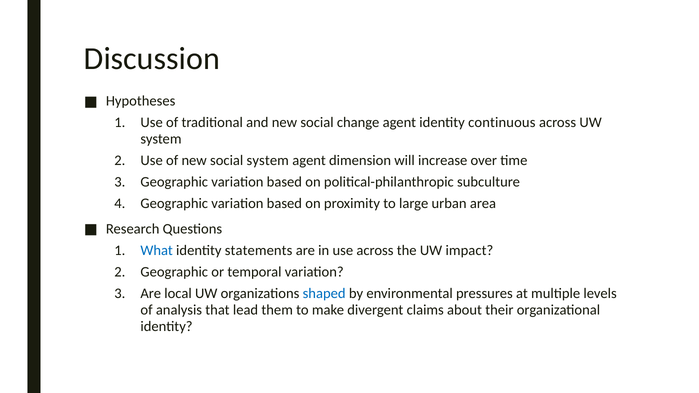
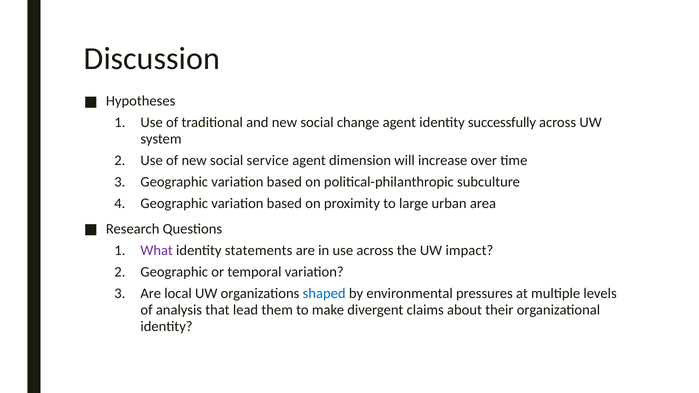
continuous: continuous -> successfully
social system: system -> service
What colour: blue -> purple
